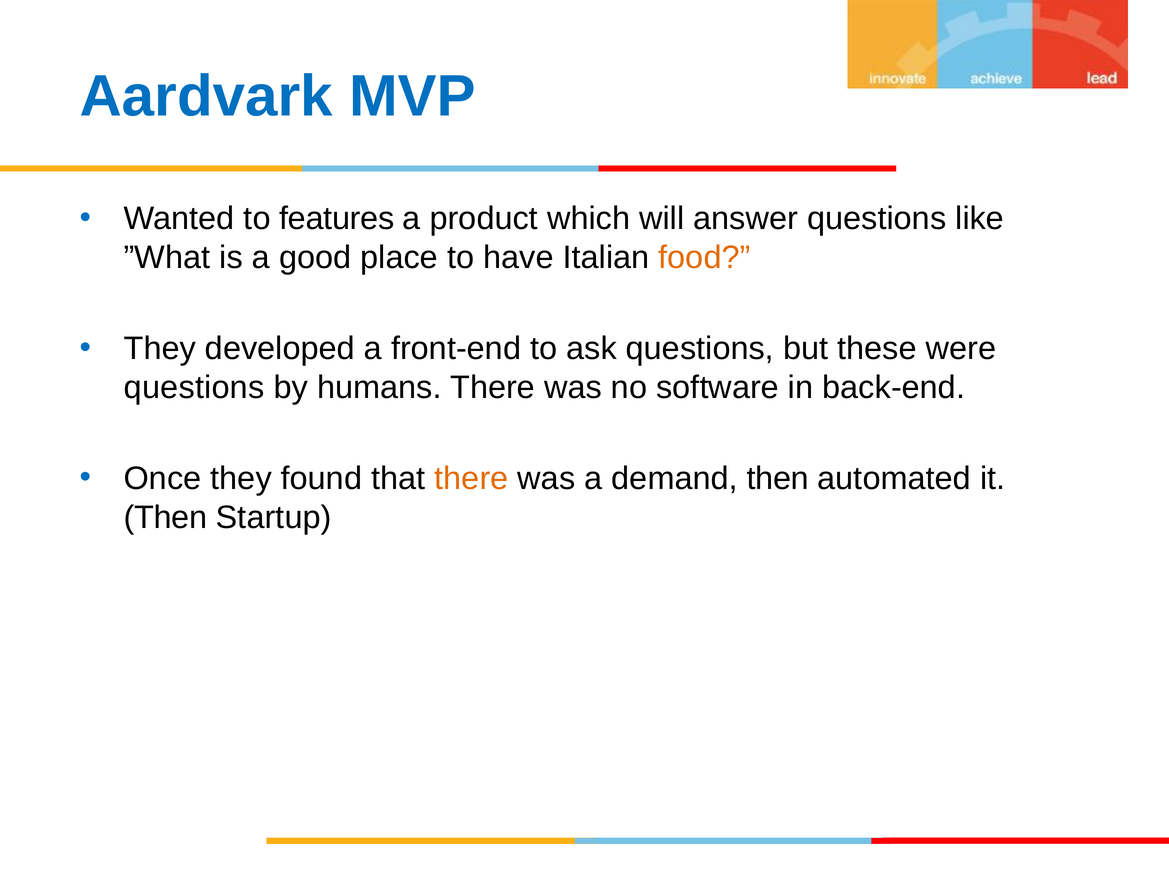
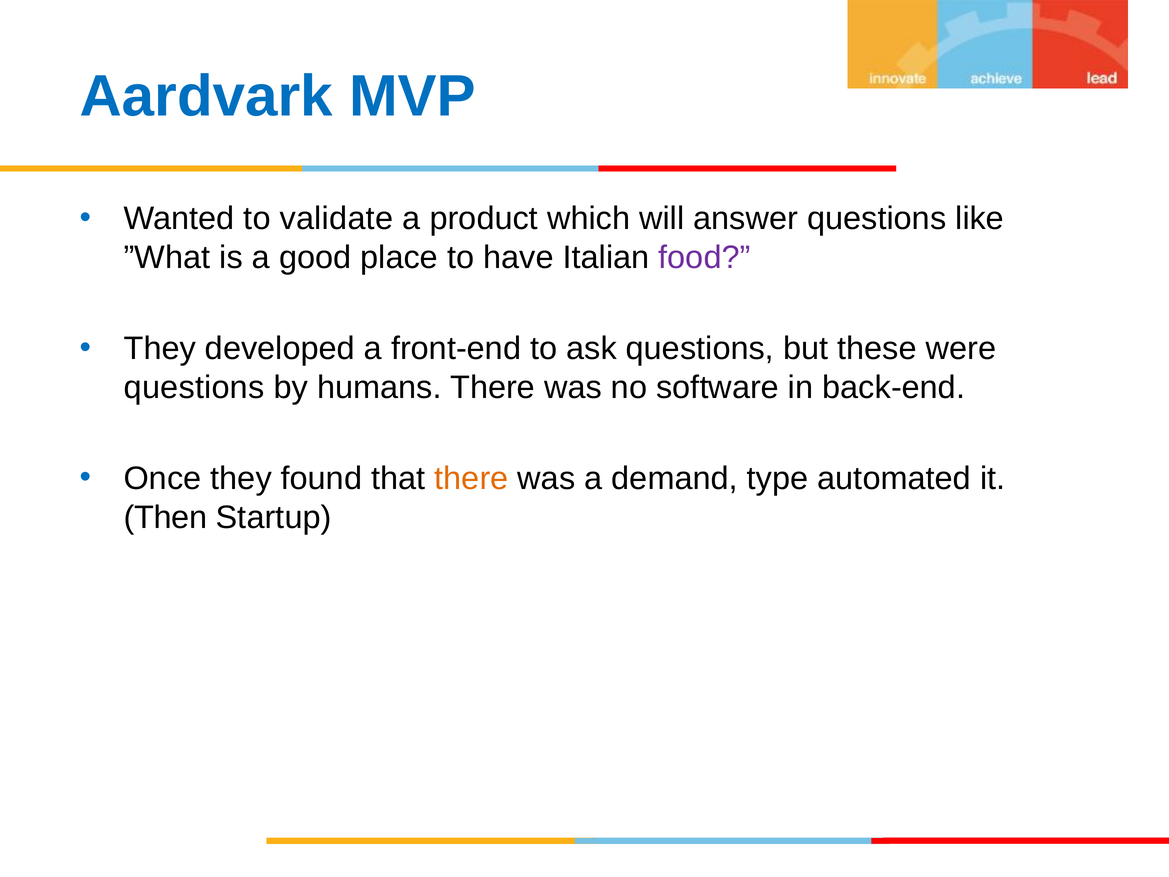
features: features -> validate
food colour: orange -> purple
demand then: then -> type
